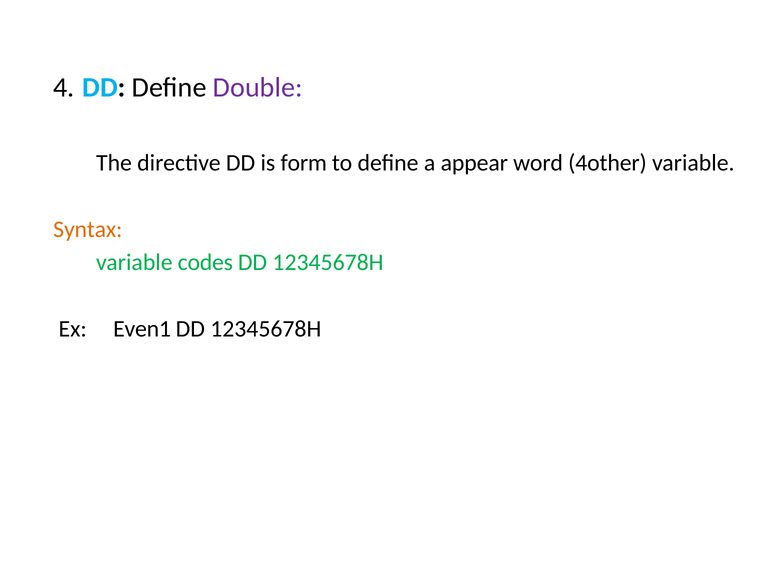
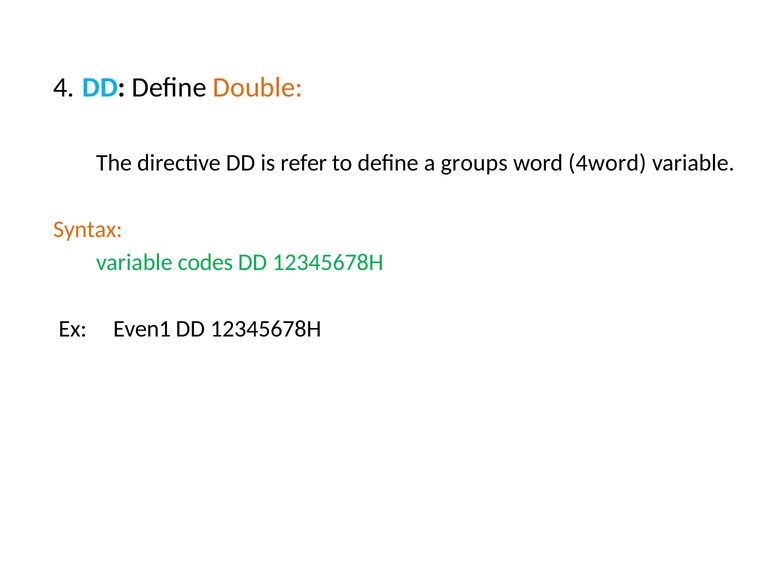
Double colour: purple -> orange
form: form -> refer
appear: appear -> groups
4other: 4other -> 4word
